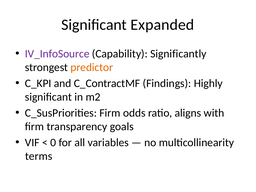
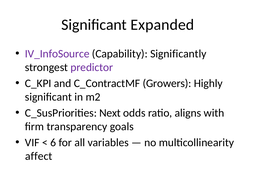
predictor colour: orange -> purple
Findings: Findings -> Growers
C_SusPriorities Firm: Firm -> Next
0: 0 -> 6
terms: terms -> affect
